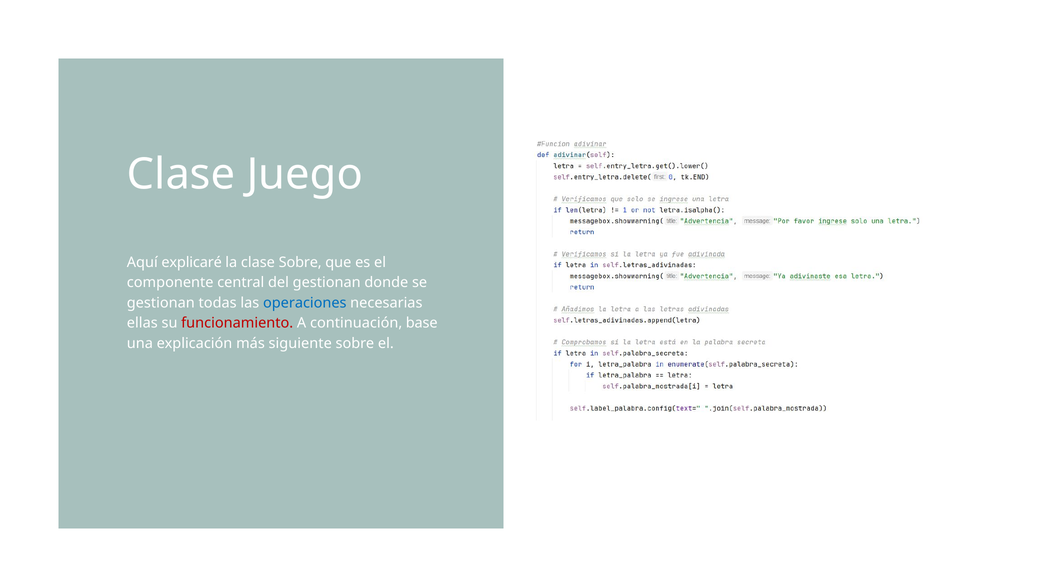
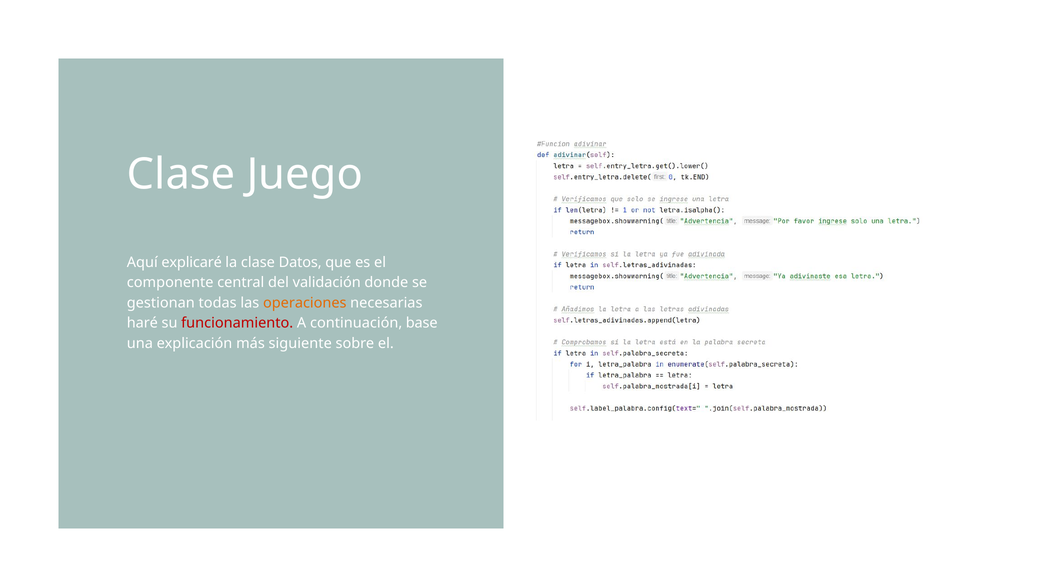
clase Sobre: Sobre -> Datos
del gestionan: gestionan -> validación
operaciones colour: blue -> orange
ellas: ellas -> haré
